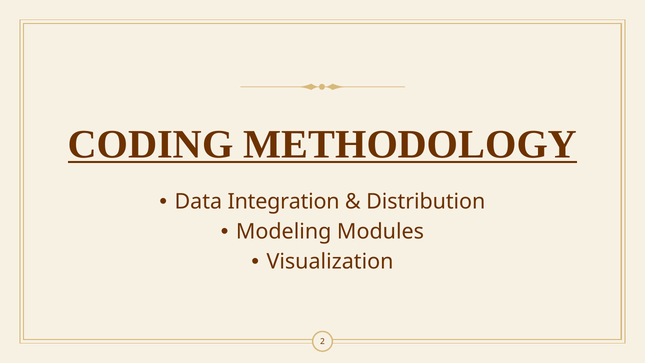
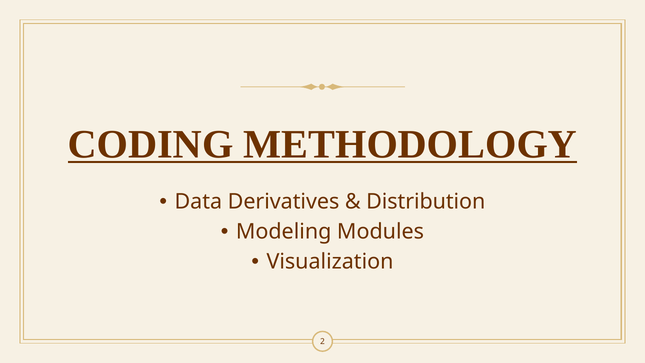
Integration: Integration -> Derivatives
